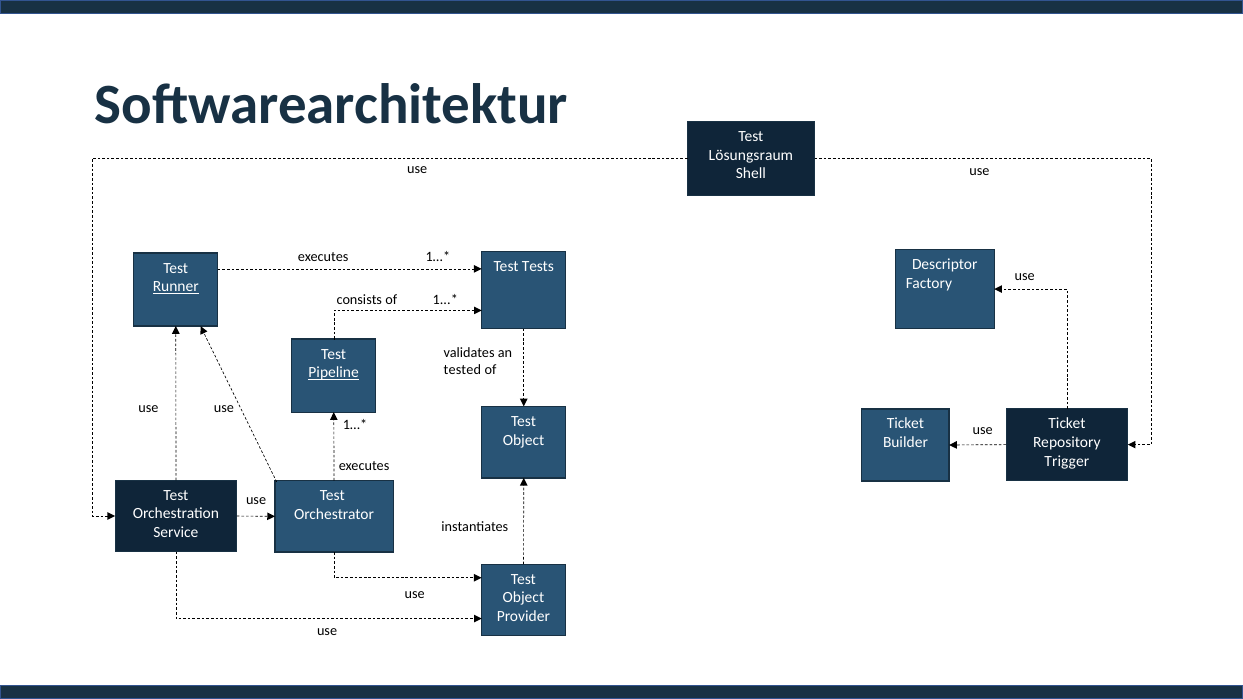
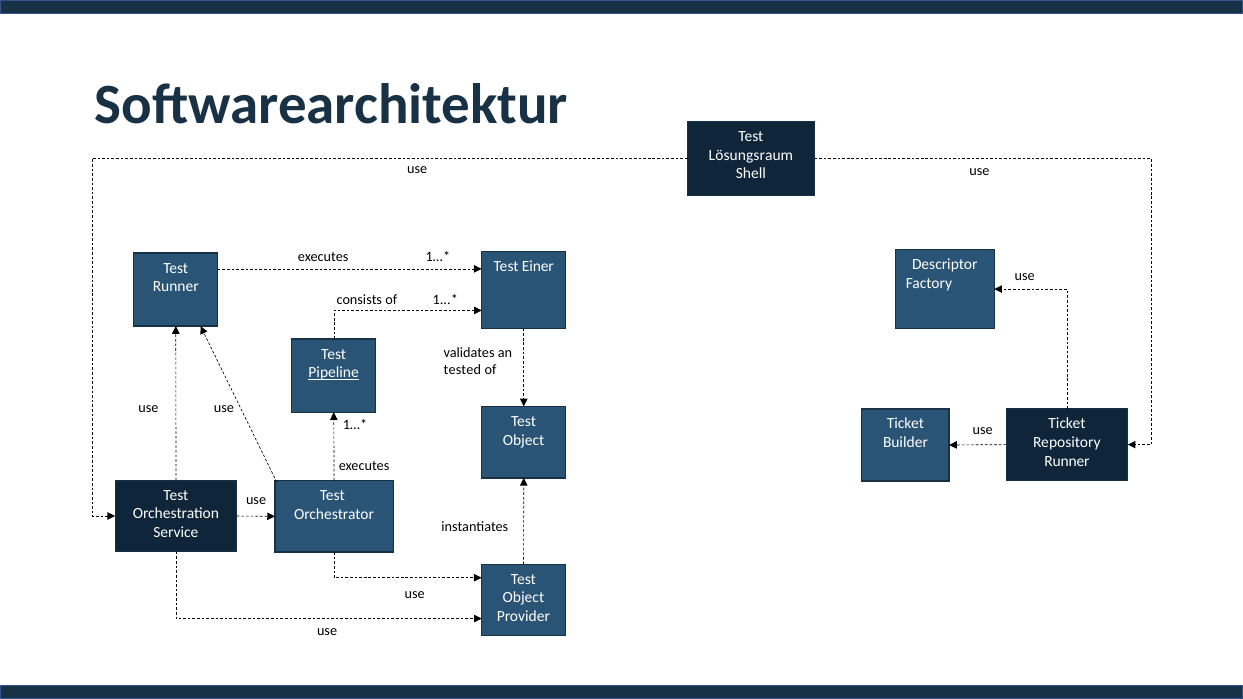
Tests: Tests -> Einer
Runner at (176, 287) underline: present -> none
Trigger at (1067, 461): Trigger -> Runner
